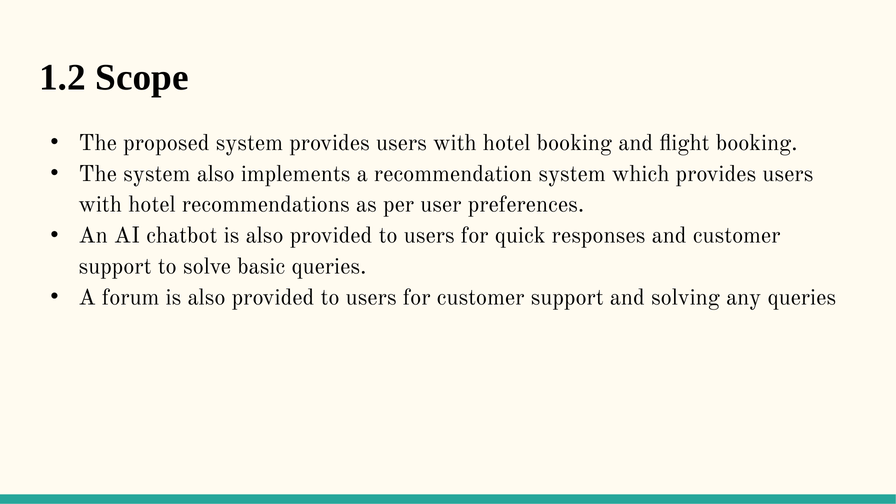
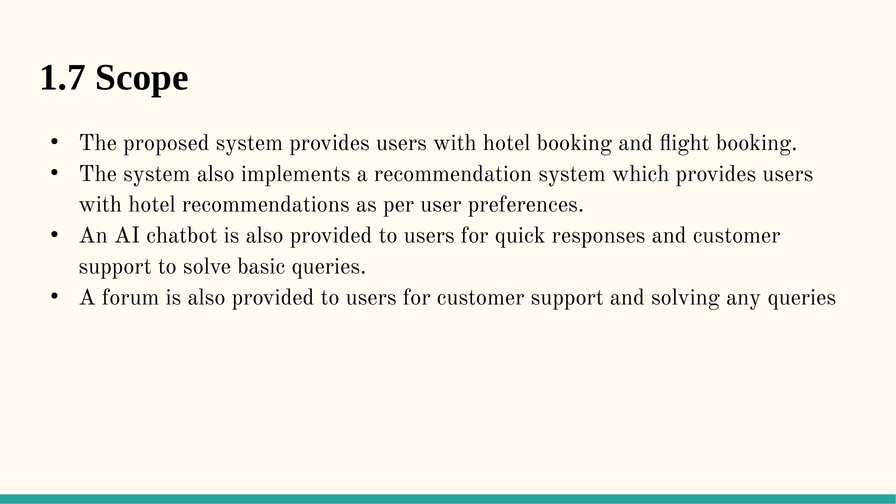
1.2: 1.2 -> 1.7
